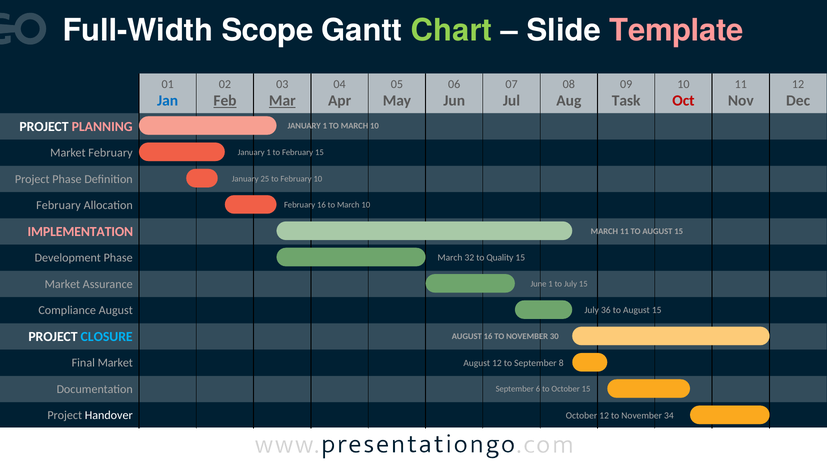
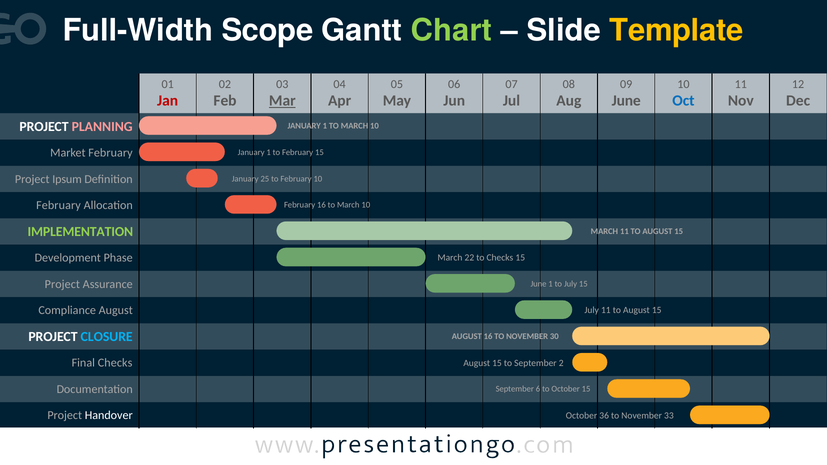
Template colour: pink -> yellow
Jan colour: blue -> red
Feb underline: present -> none
Task at (626, 101): Task -> June
Oct colour: red -> blue
Project Phase: Phase -> Ipsum
IMPLEMENTATION colour: pink -> light green
32: 32 -> 22
to Quality: Quality -> Checks
Market at (62, 284): Market -> Project
July 36: 36 -> 11
Final Market: Market -> Checks
12 at (497, 363): 12 -> 15
8: 8 -> 2
October 12: 12 -> 36
34: 34 -> 33
